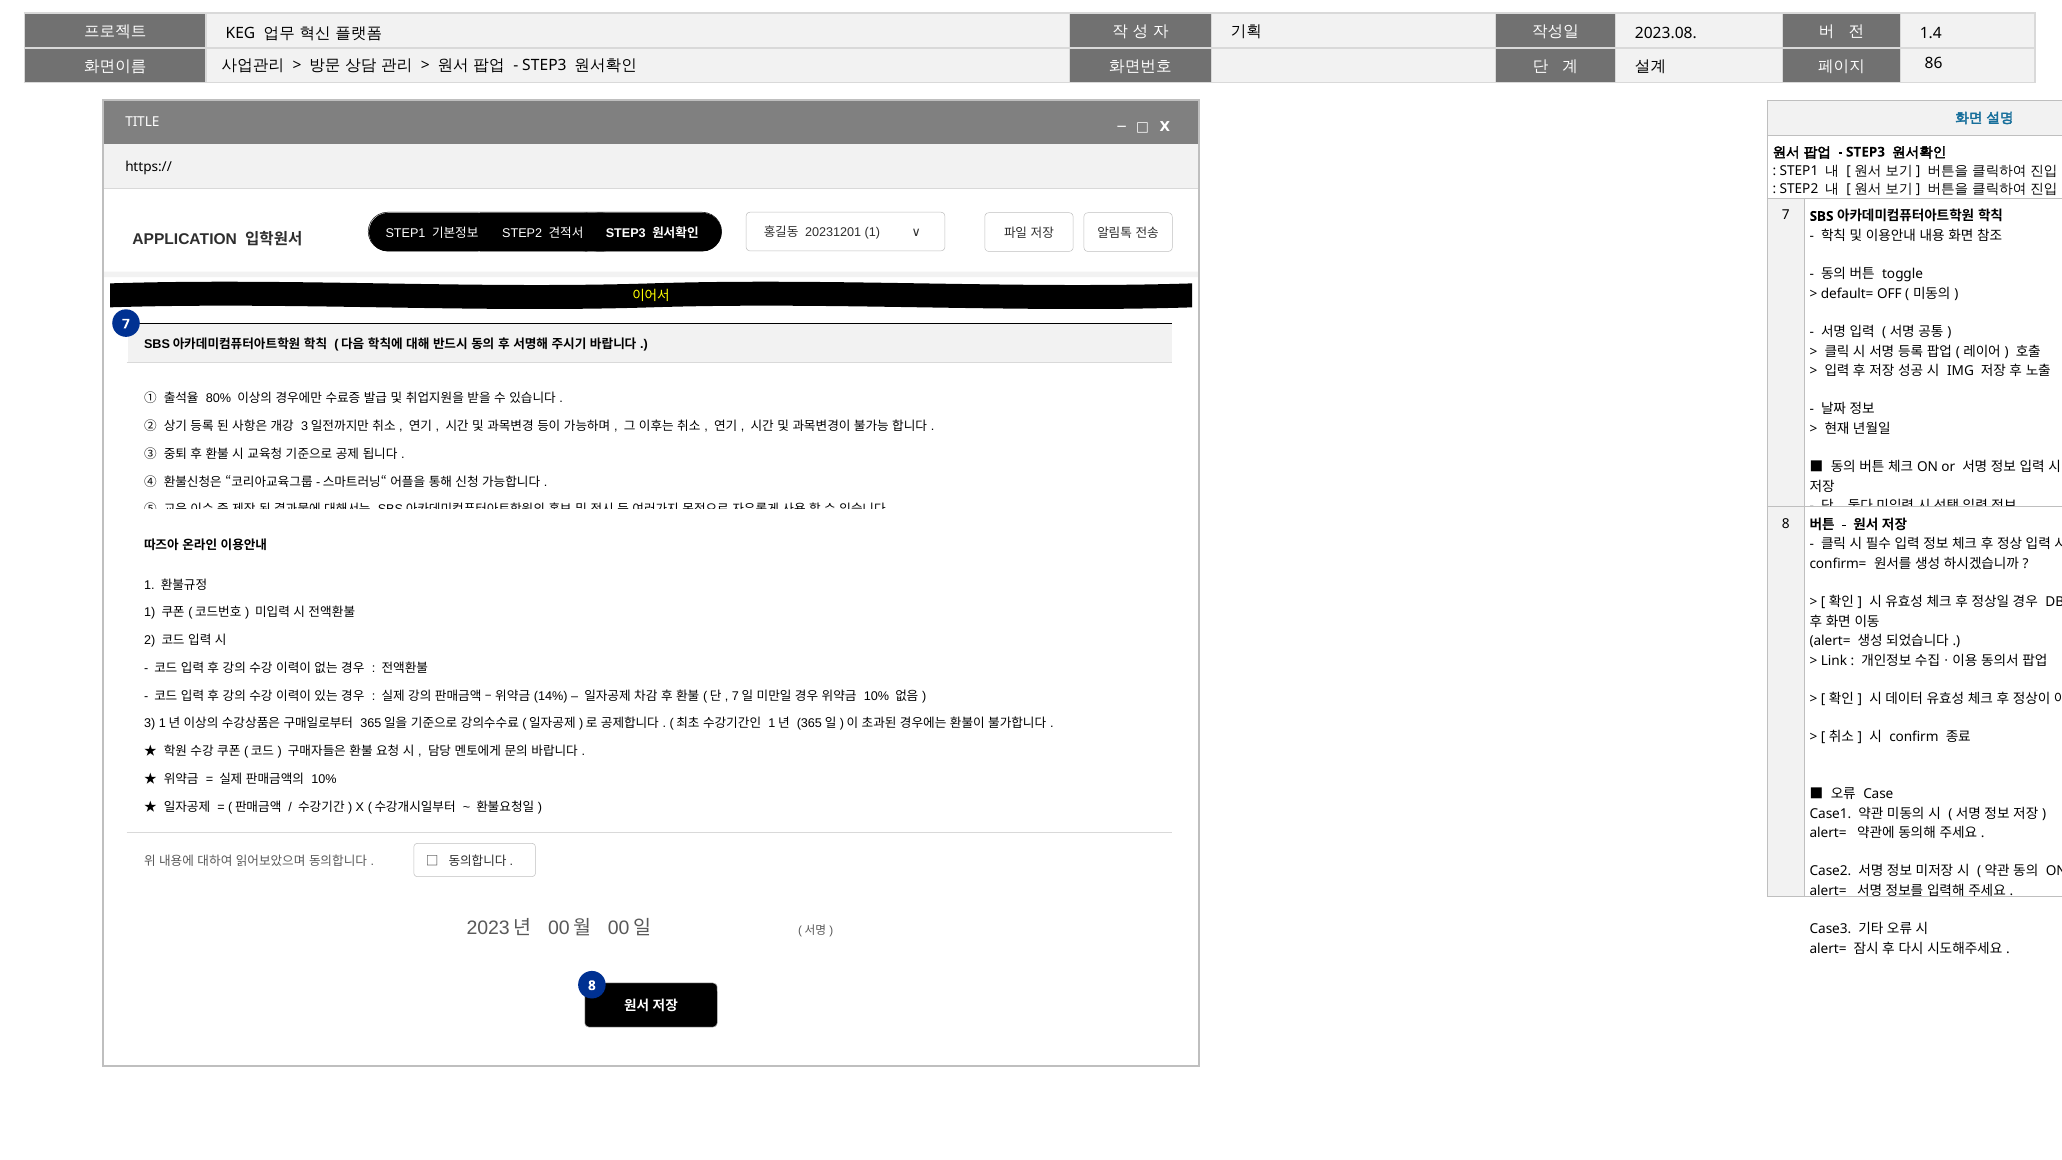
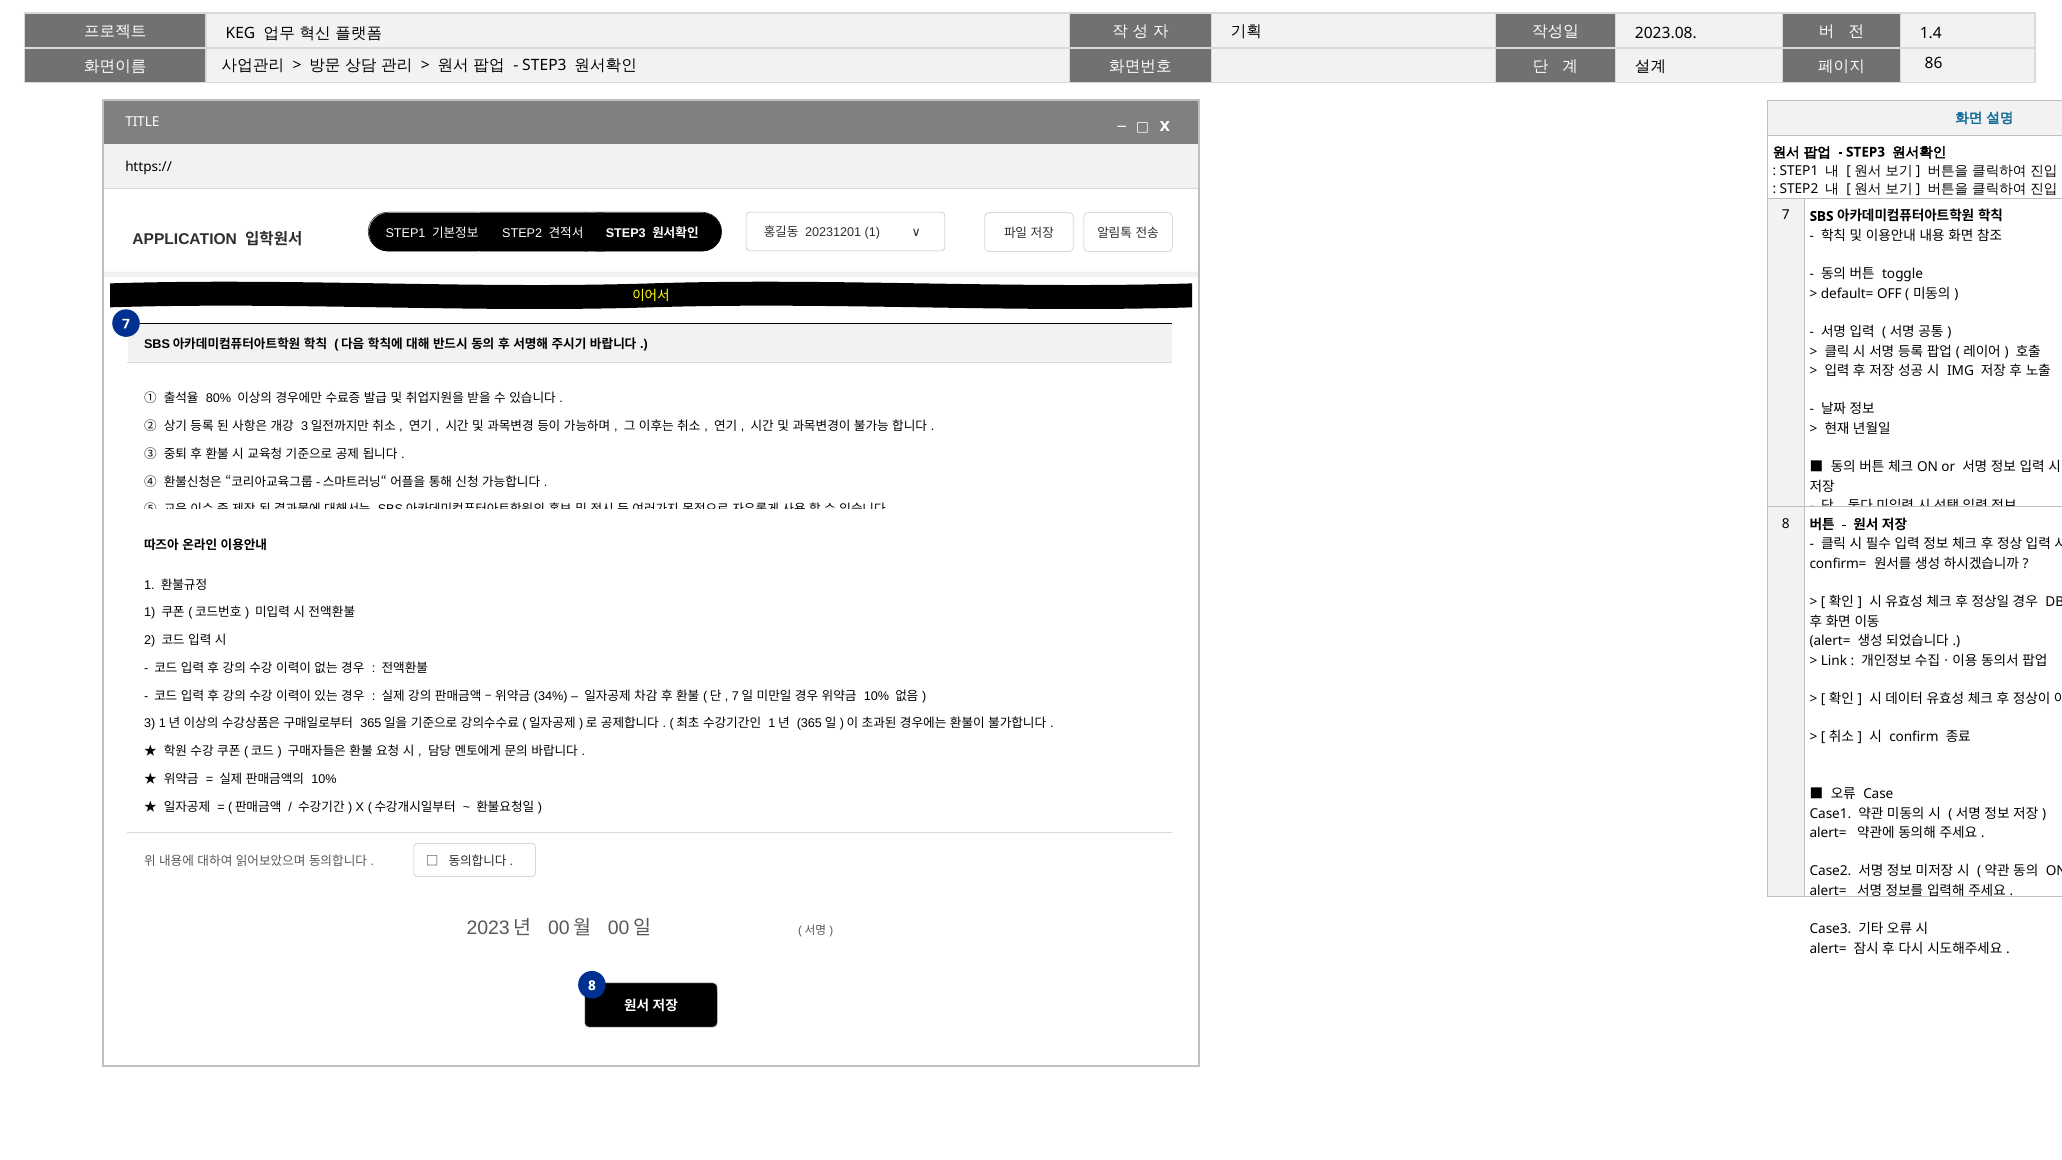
14%: 14% -> 34%
